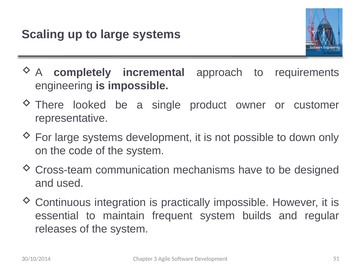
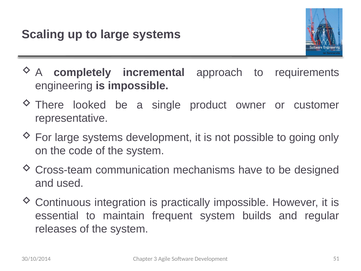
down: down -> going
